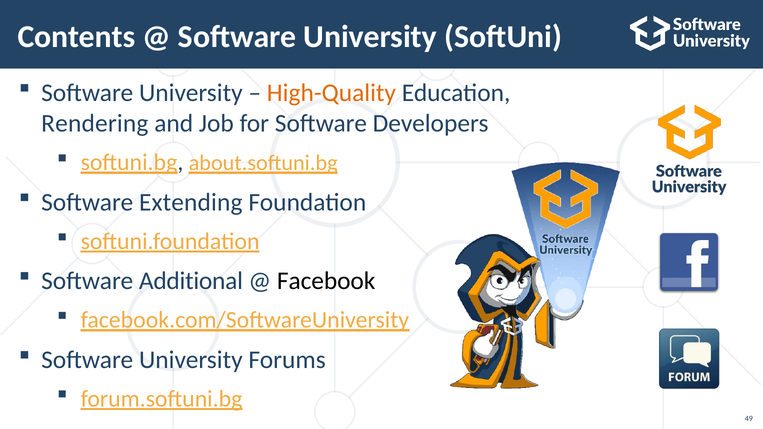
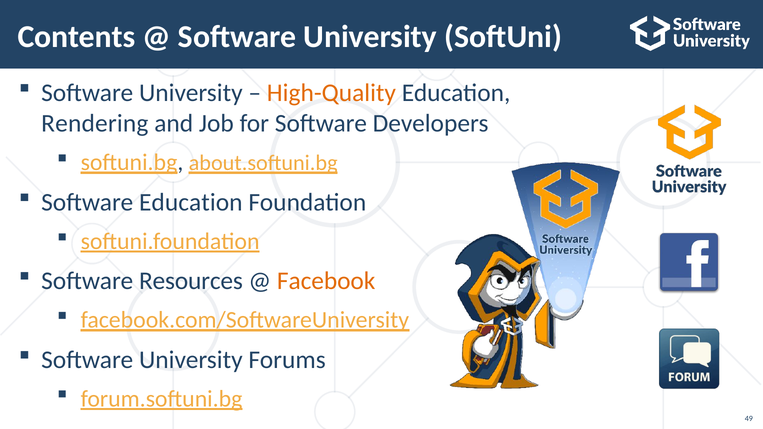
Software Extending: Extending -> Education
Additional: Additional -> Resources
Facebook colour: black -> orange
